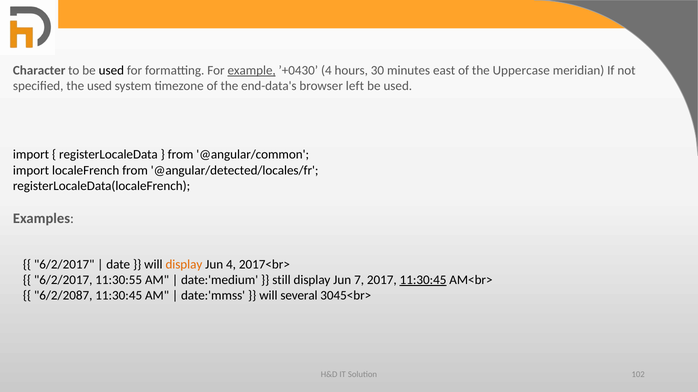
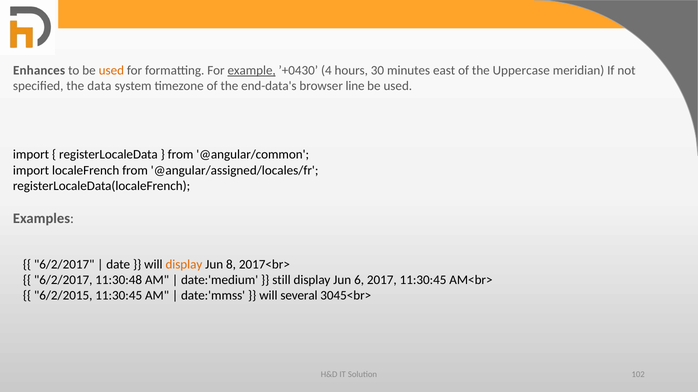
Character: Character -> Enhances
used at (111, 71) colour: black -> orange
the used: used -> data
left: left -> line
@angular/detected/locales/fr: @angular/detected/locales/fr -> @angular/assigned/locales/fr
Jun 4: 4 -> 8
11:30:55: 11:30:55 -> 11:30:48
7: 7 -> 6
11:30:45 at (423, 280) underline: present -> none
6/2/2087: 6/2/2087 -> 6/2/2015
